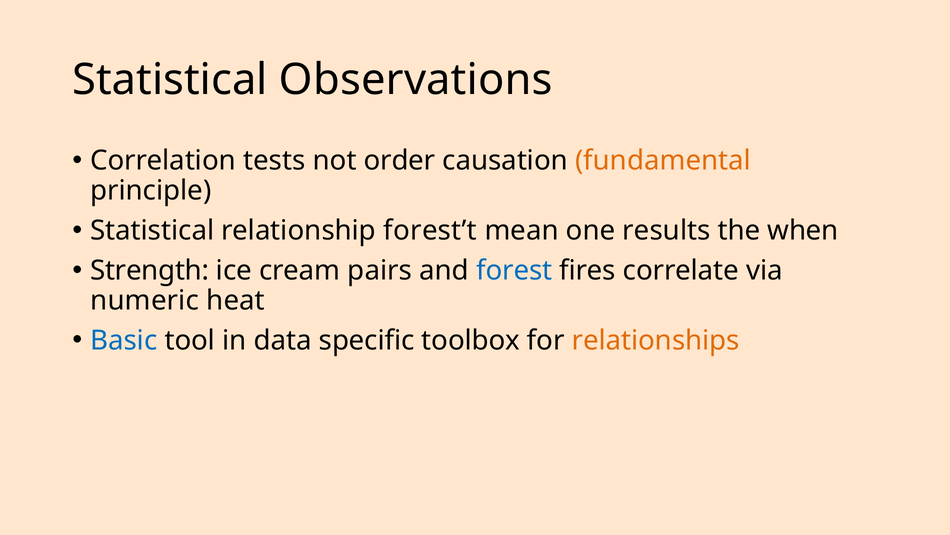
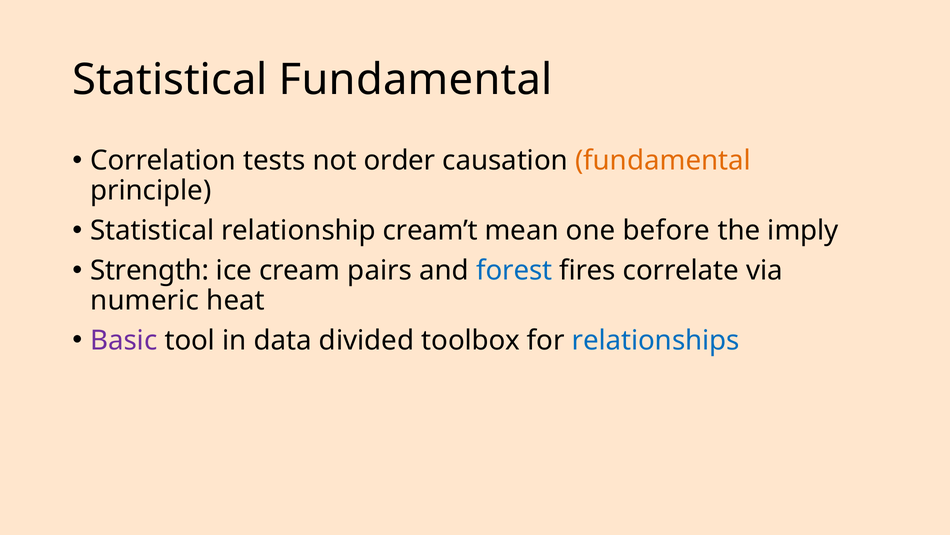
Statistical Observations: Observations -> Fundamental
forest’t: forest’t -> cream’t
results: results -> before
when: when -> imply
Basic colour: blue -> purple
specific: specific -> divided
relationships colour: orange -> blue
